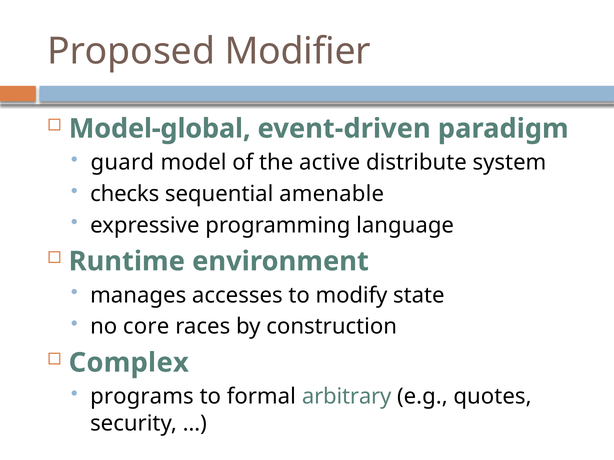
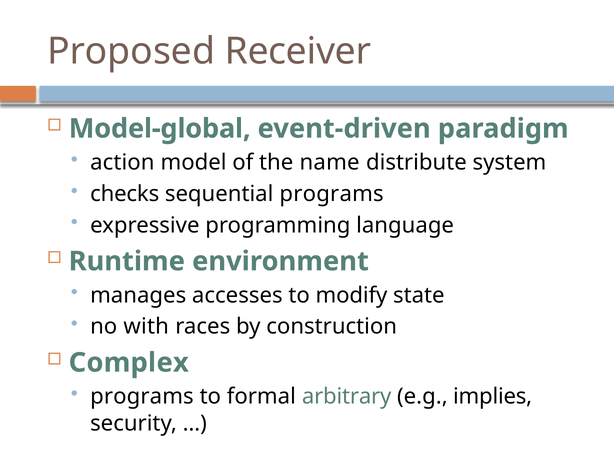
Modifier: Modifier -> Receiver
guard: guard -> action
active: active -> name
sequential amenable: amenable -> programs
core: core -> with
quotes: quotes -> implies
